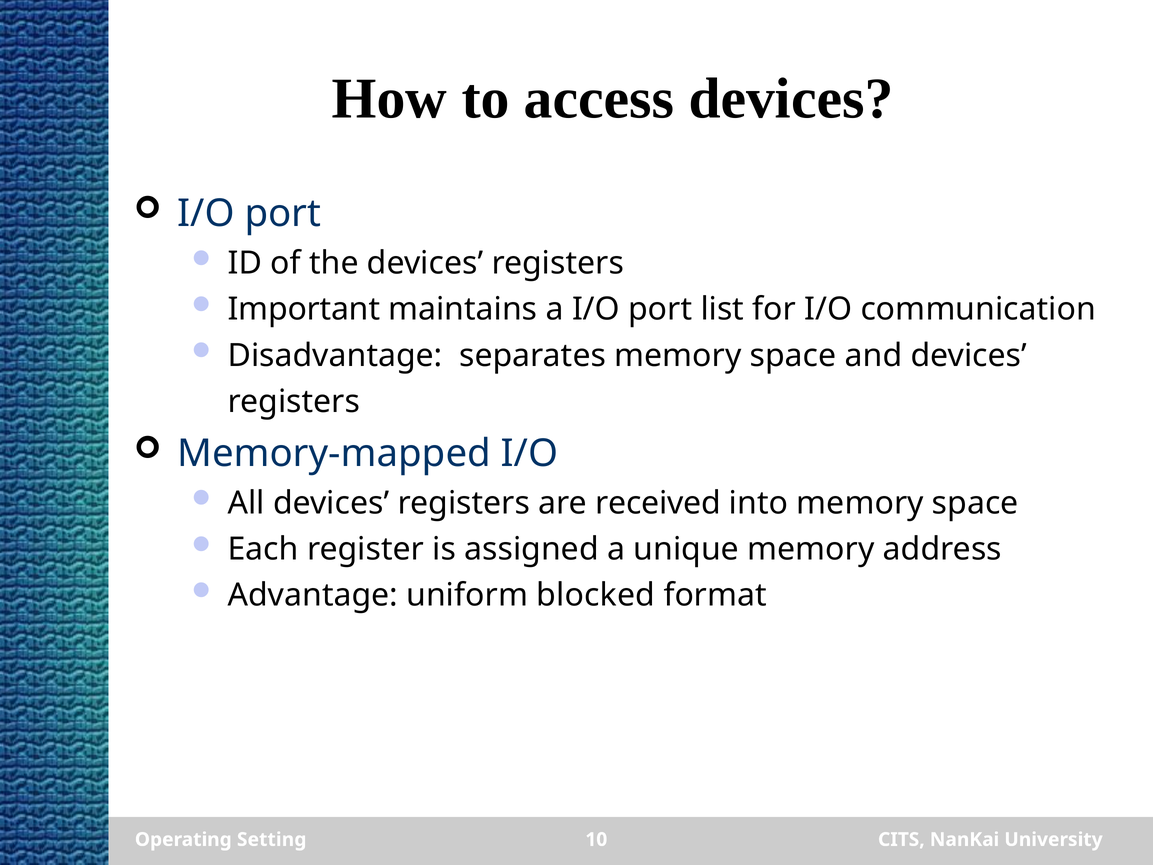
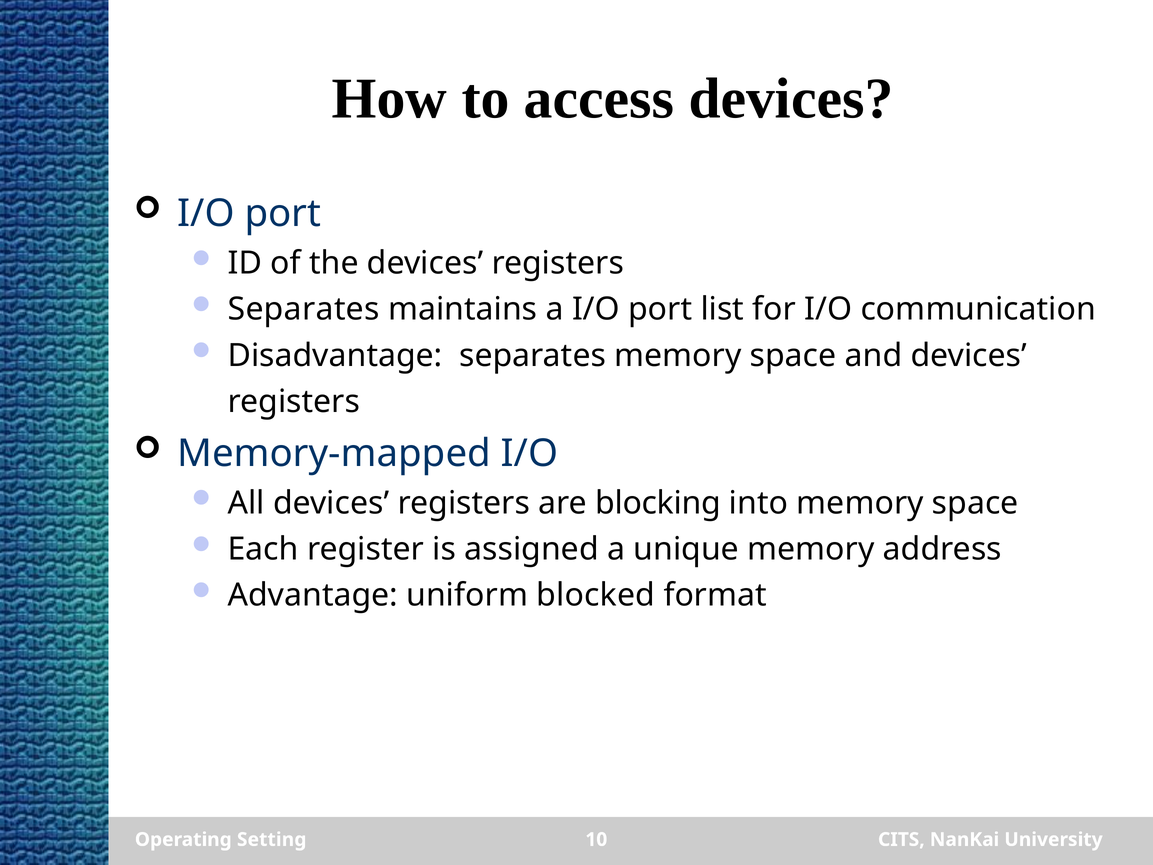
Important at (304, 309): Important -> Separates
received: received -> blocking
